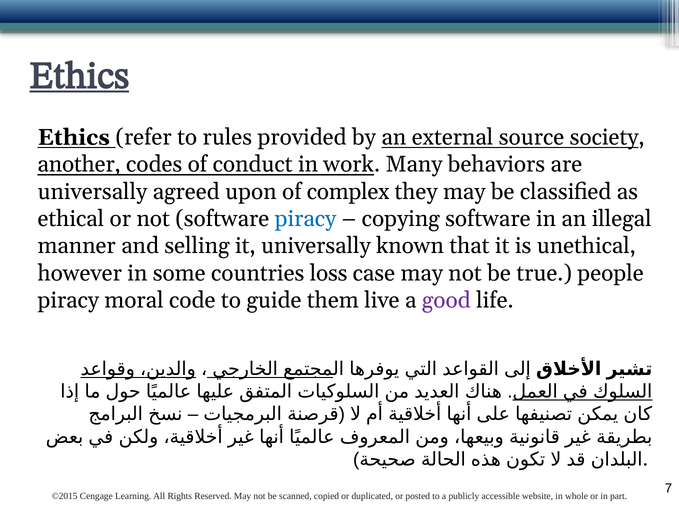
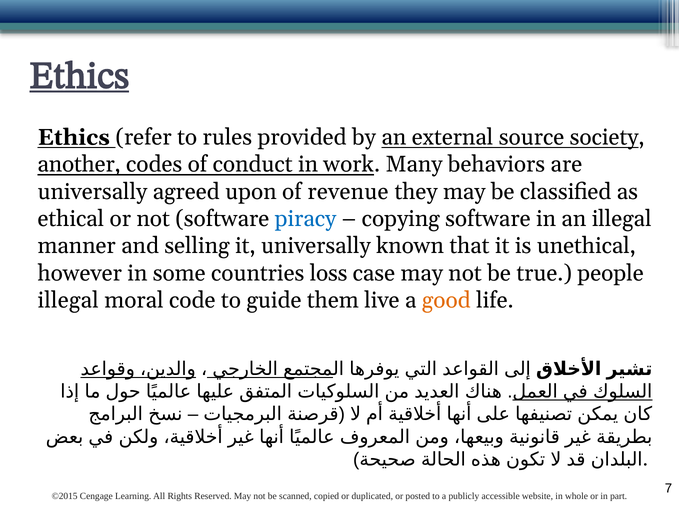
complex: complex -> revenue
piracy at (68, 300): piracy -> illegal
good colour: purple -> orange
